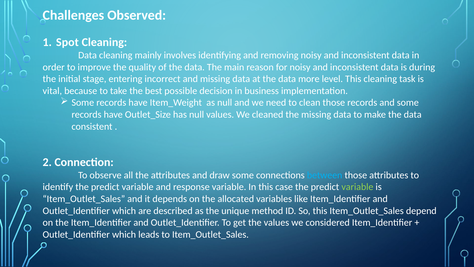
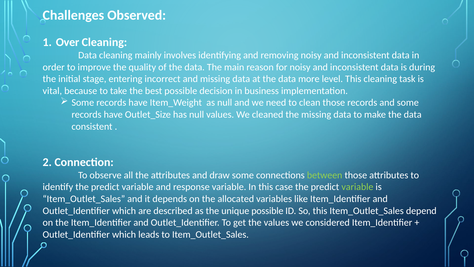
Spot: Spot -> Over
between colour: light blue -> light green
unique method: method -> possible
